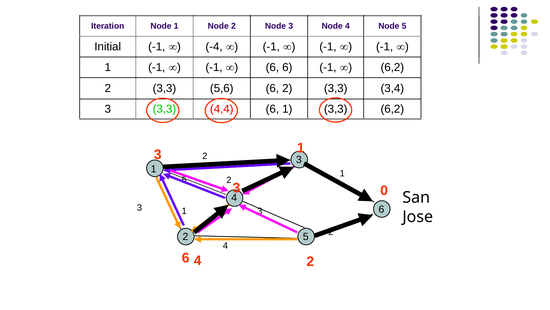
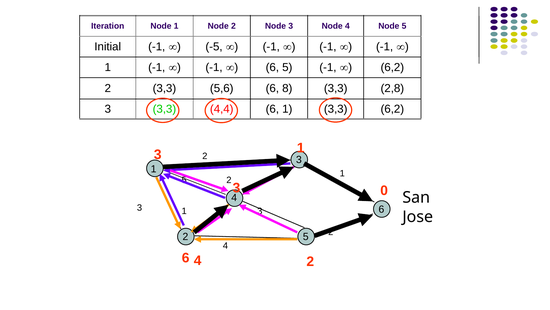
-4: -4 -> -5
6 6: 6 -> 5
5,6 6 2: 2 -> 8
3,4: 3,4 -> 2,8
